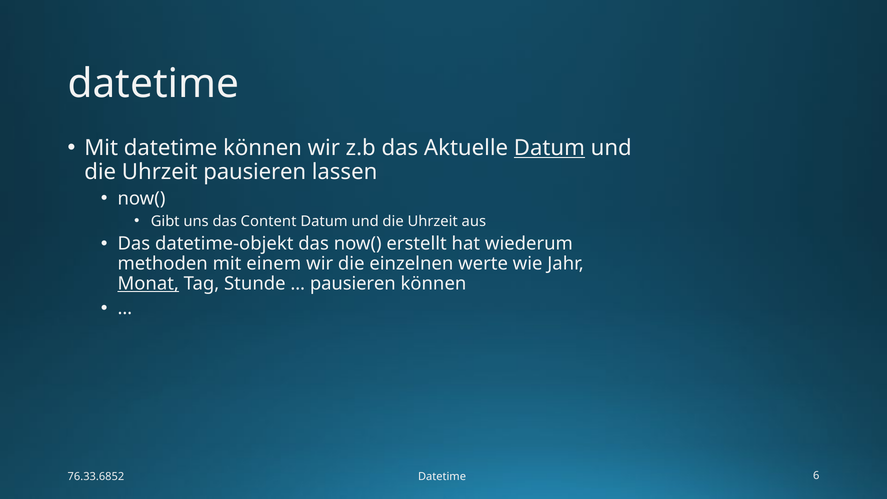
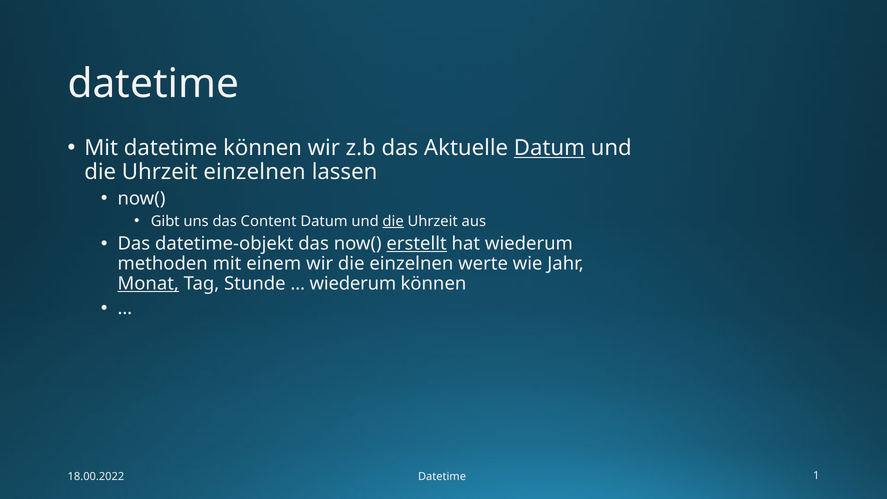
Uhrzeit pausieren: pausieren -> einzelnen
die at (393, 221) underline: none -> present
erstellt underline: none -> present
pausieren at (353, 284): pausieren -> wiederum
76.33.6852: 76.33.6852 -> 18.00.2022
6: 6 -> 1
